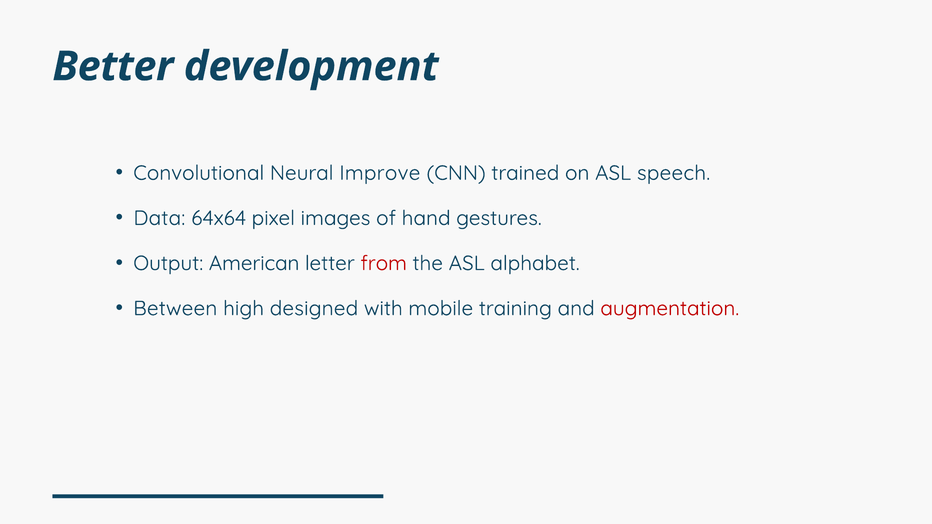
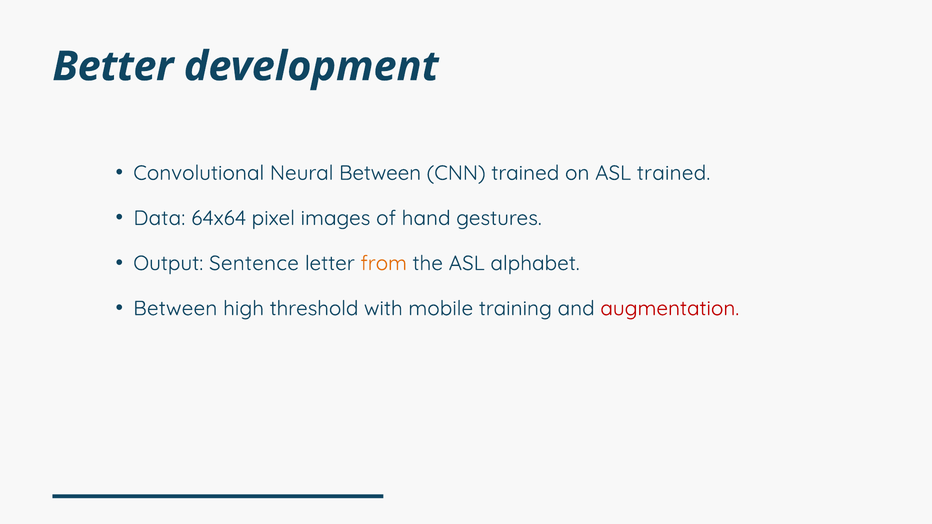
Neural Improve: Improve -> Between
ASL speech: speech -> trained
American: American -> Sentence
from colour: red -> orange
designed: designed -> threshold
